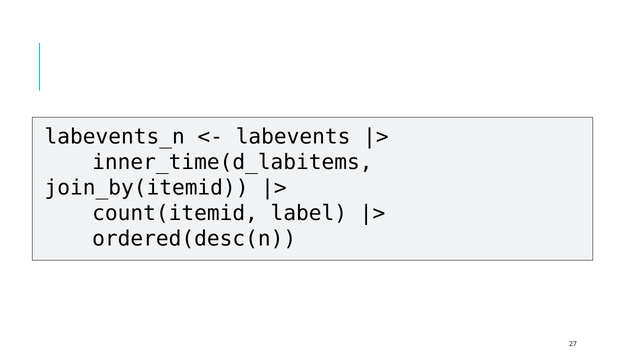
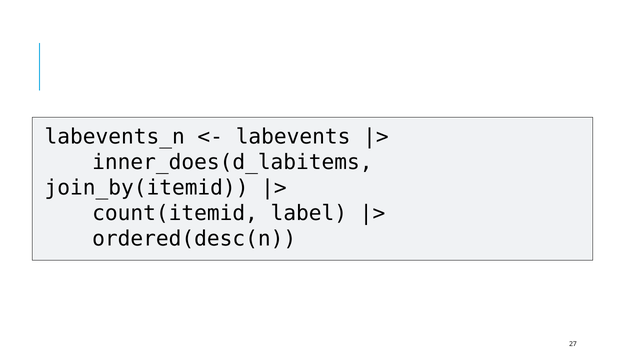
inner_time(d_labitems: inner_time(d_labitems -> inner_does(d_labitems
